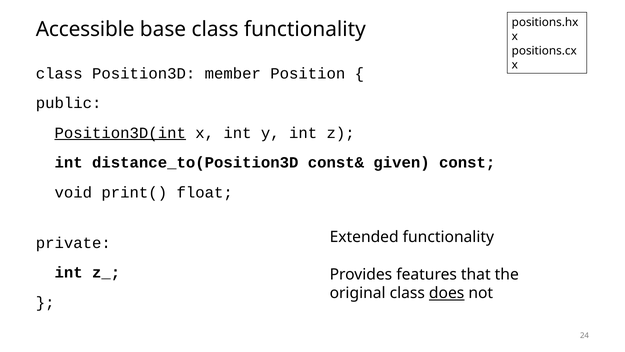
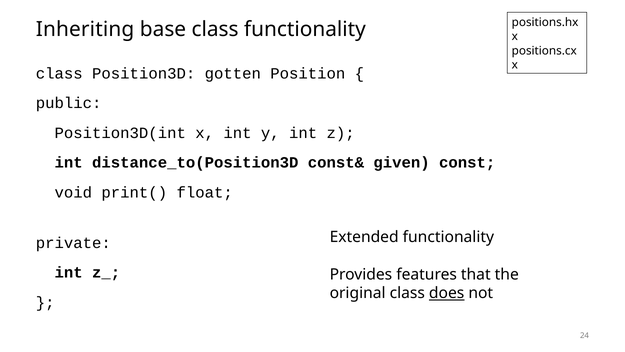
Accessible: Accessible -> Inheriting
member: member -> gotten
Position3D(int underline: present -> none
